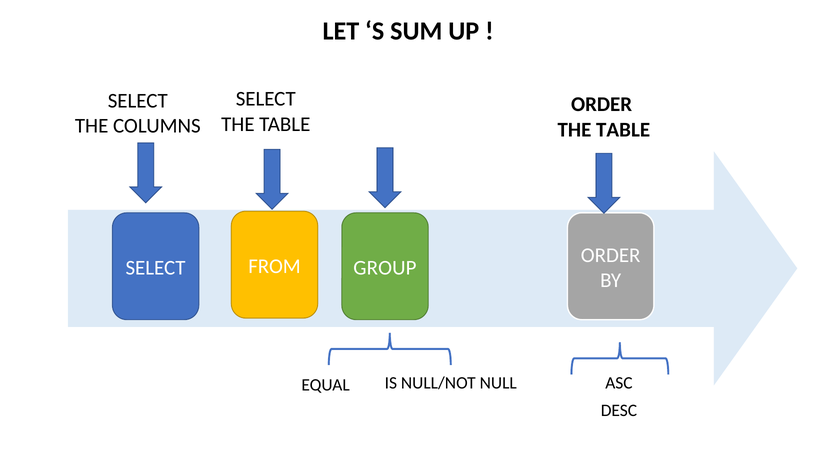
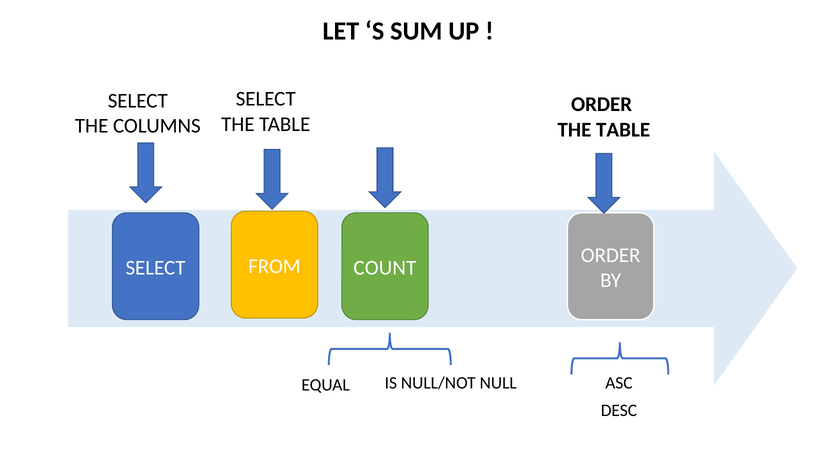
GROUP: GROUP -> COUNT
